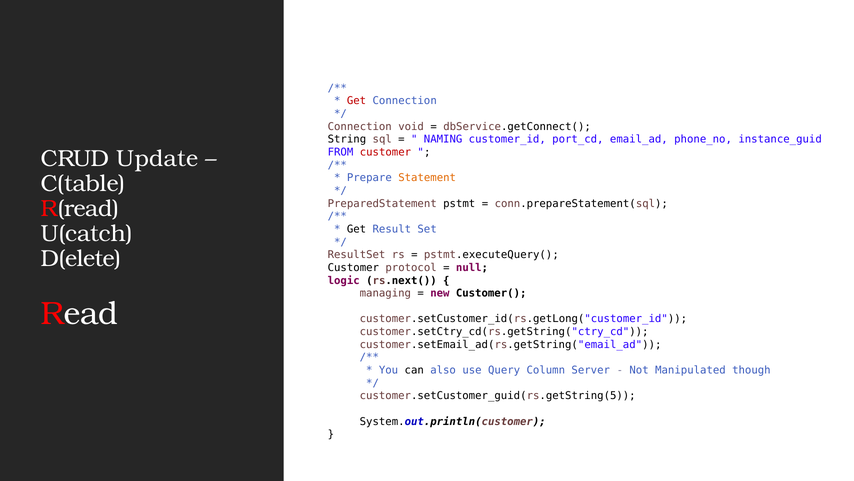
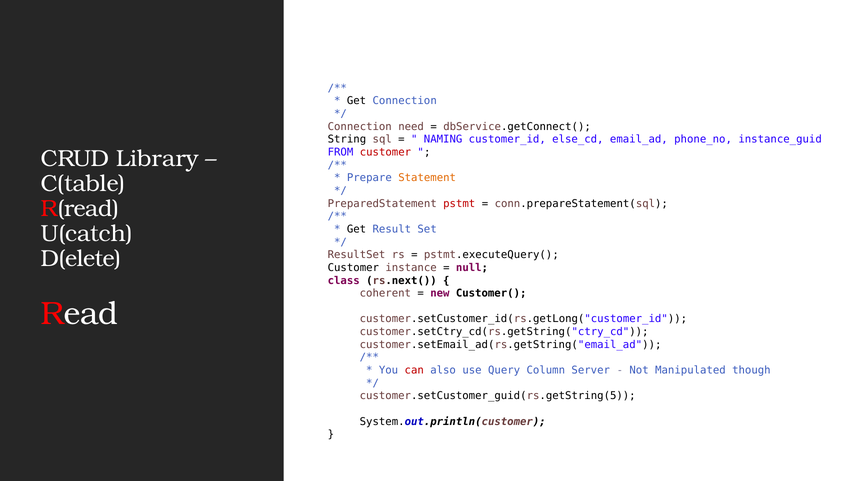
Get at (357, 101) colour: red -> black
void: void -> need
port_cd: port_cd -> else_cd
Update: Update -> Library
pstmt colour: black -> red
protocol: protocol -> instance
logic: logic -> class
managing: managing -> coherent
can colour: black -> red
